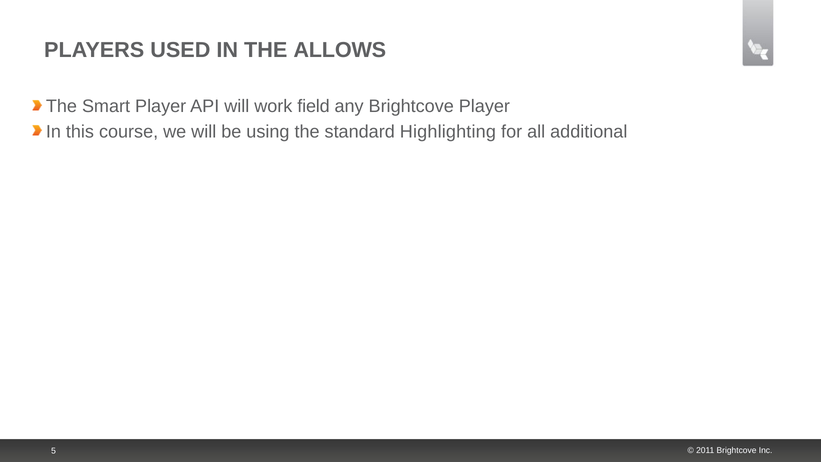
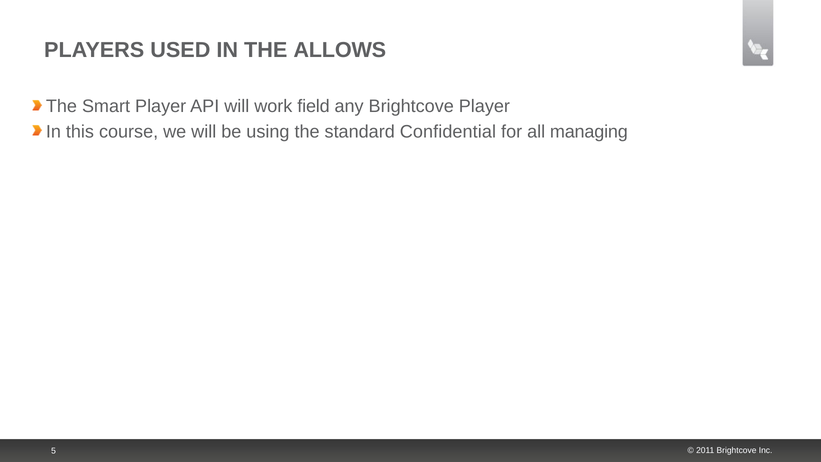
Highlighting: Highlighting -> Confidential
additional: additional -> managing
